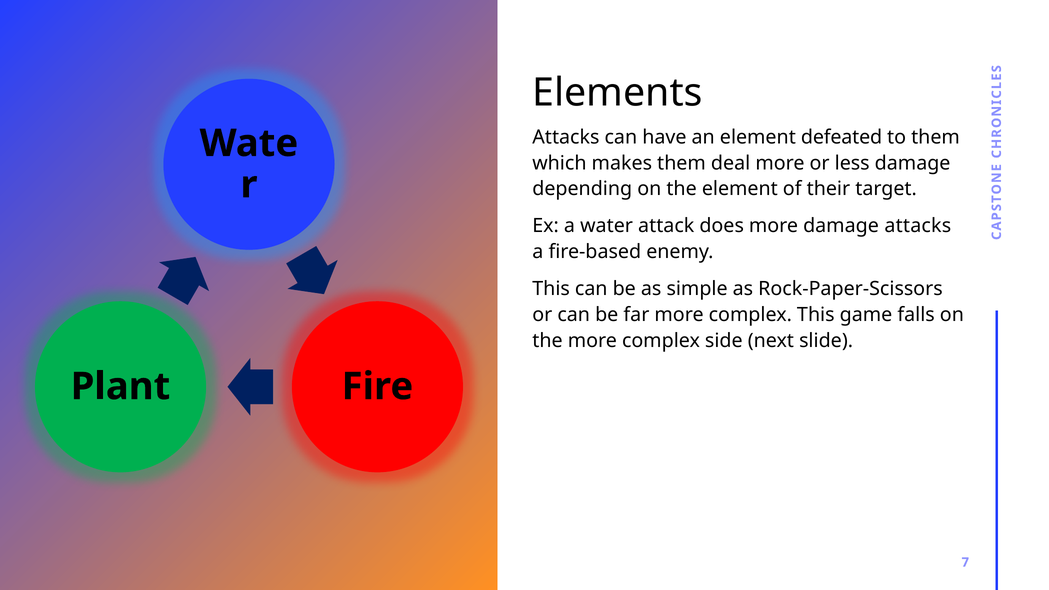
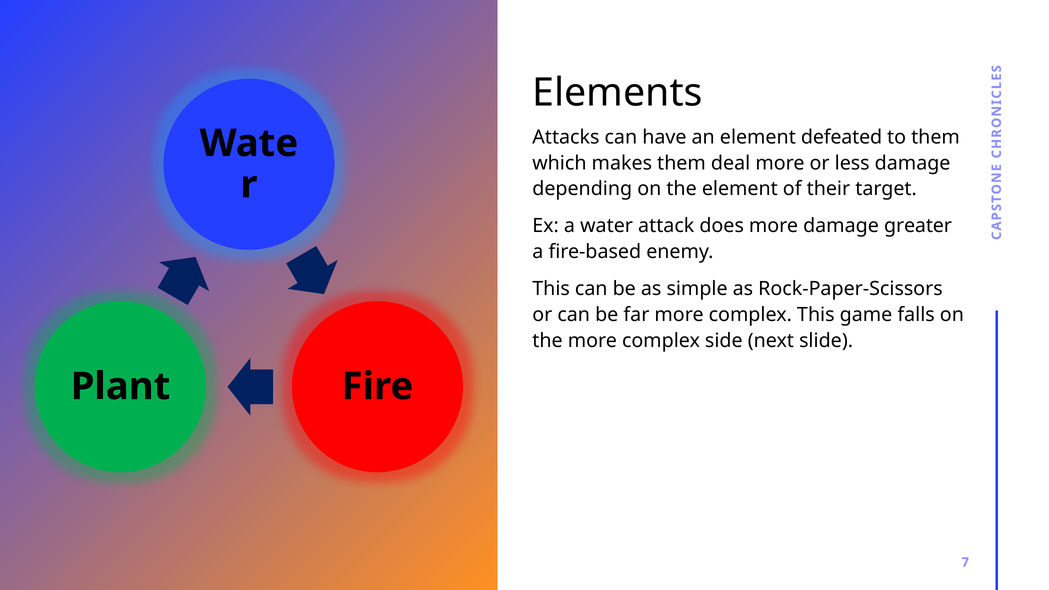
damage attacks: attacks -> greater
